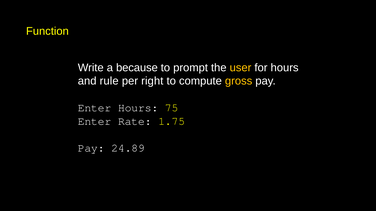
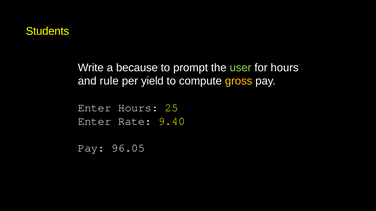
Function: Function -> Students
user colour: yellow -> light green
right: right -> yield
75: 75 -> 25
1.75: 1.75 -> 9.40
24.89: 24.89 -> 96.05
